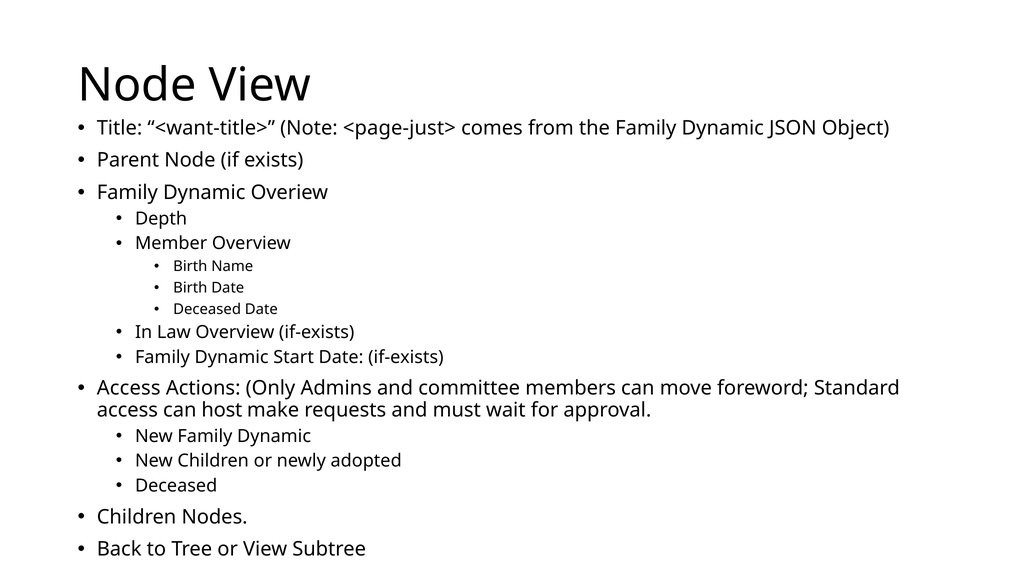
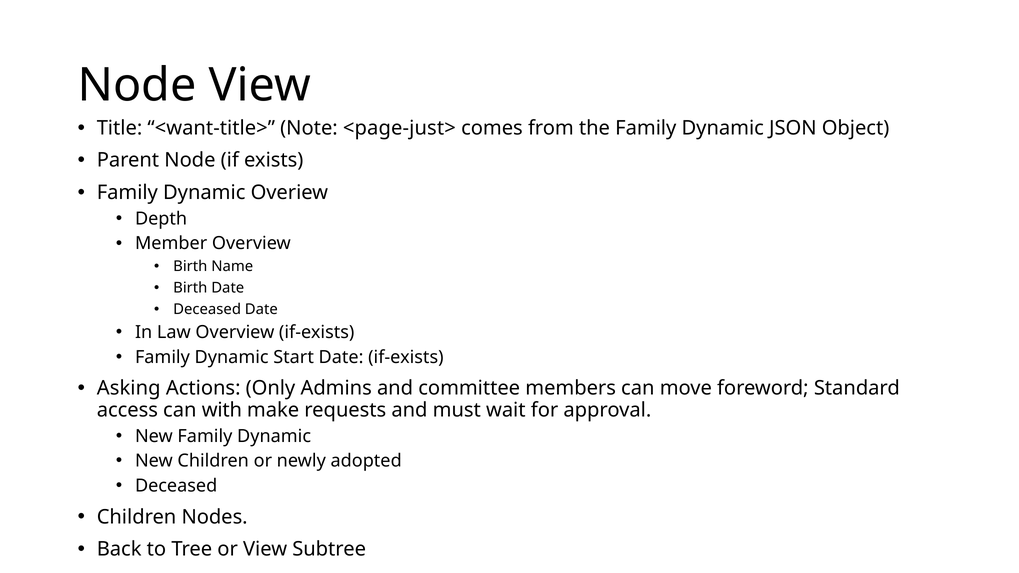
Access at (129, 388): Access -> Asking
host: host -> with
